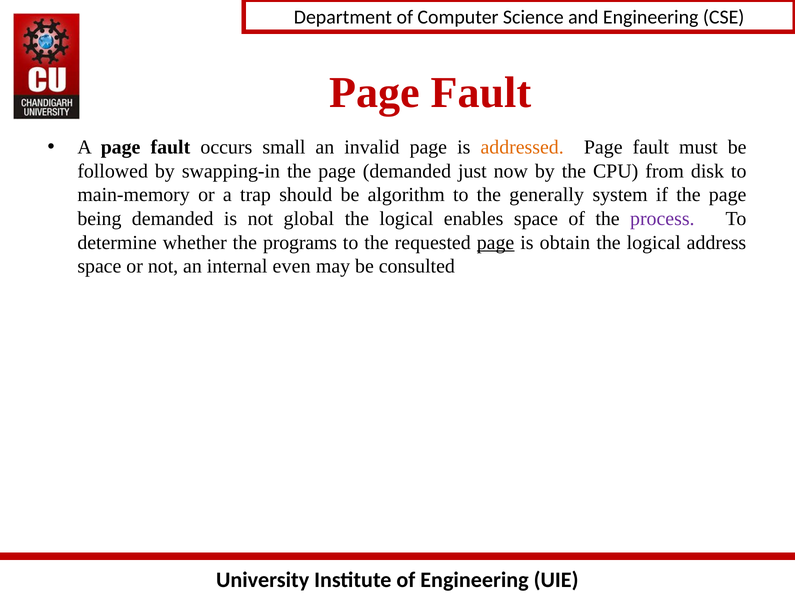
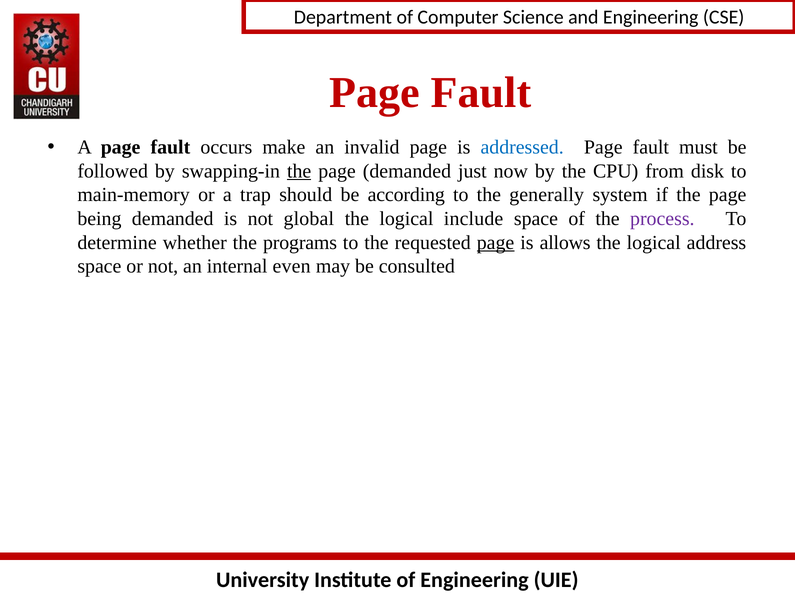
small: small -> make
addressed colour: orange -> blue
the at (299, 171) underline: none -> present
algorithm: algorithm -> according
enables: enables -> include
obtain: obtain -> allows
